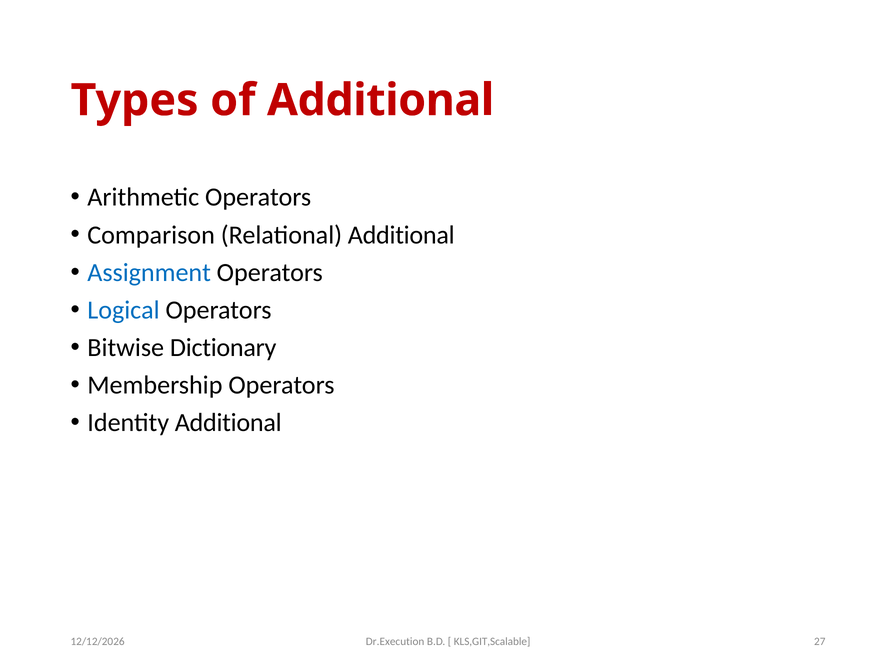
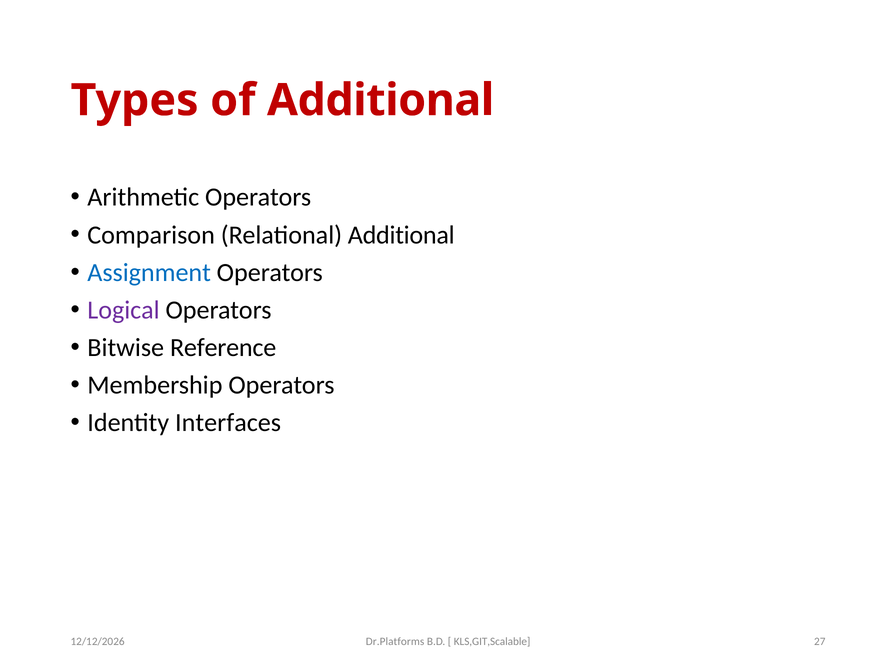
Logical colour: blue -> purple
Dictionary: Dictionary -> Reference
Identity Additional: Additional -> Interfaces
Dr.Execution: Dr.Execution -> Dr.Platforms
